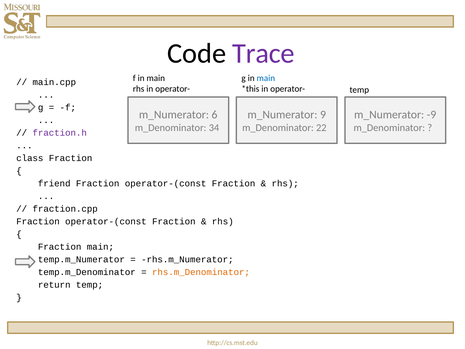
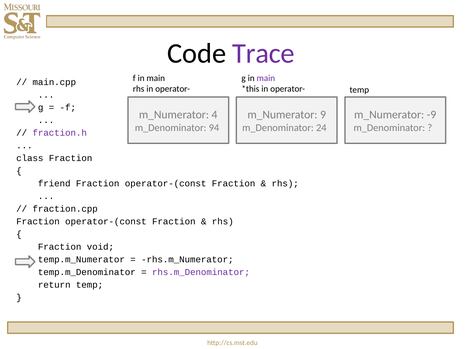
main at (266, 78) colour: blue -> purple
6: 6 -> 4
34: 34 -> 94
22: 22 -> 24
Fraction main: main -> void
rhs.m_Denominator colour: orange -> purple
